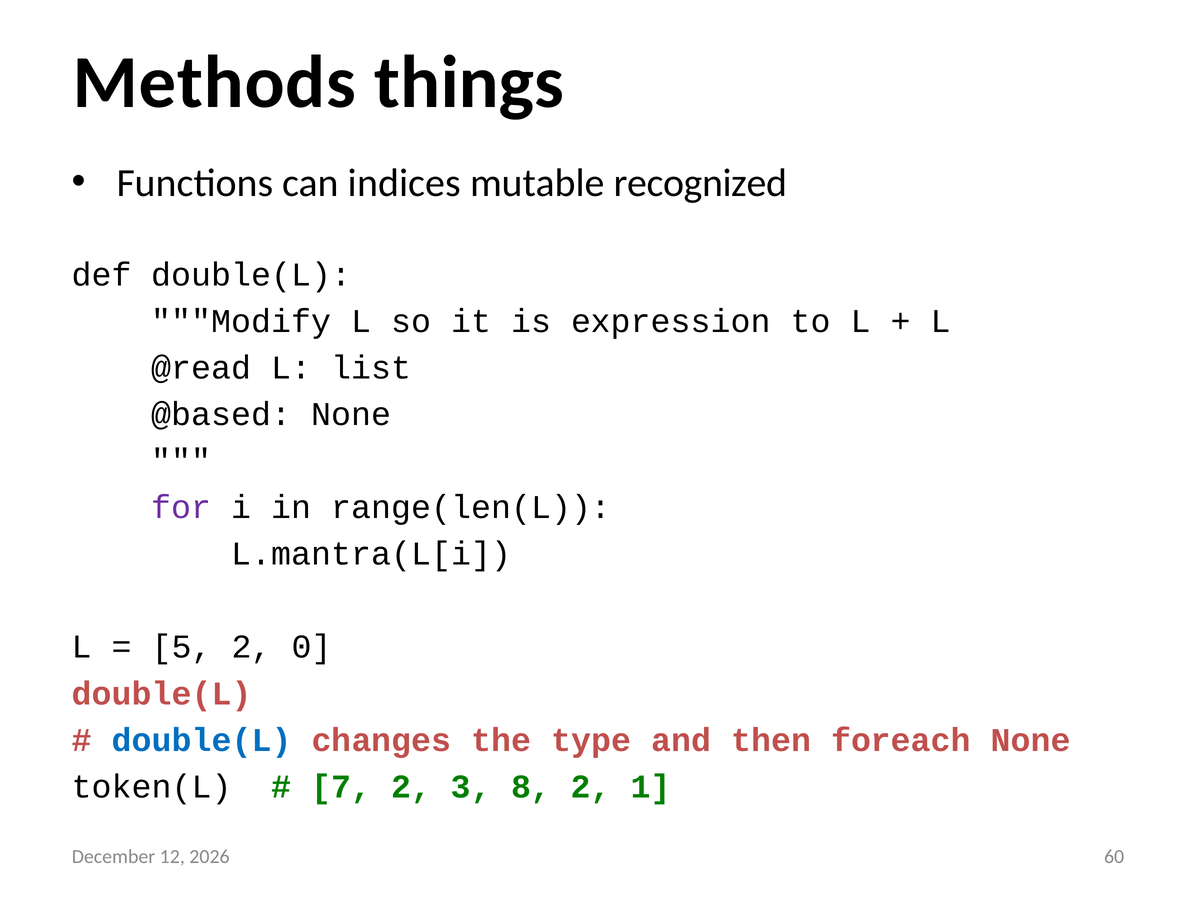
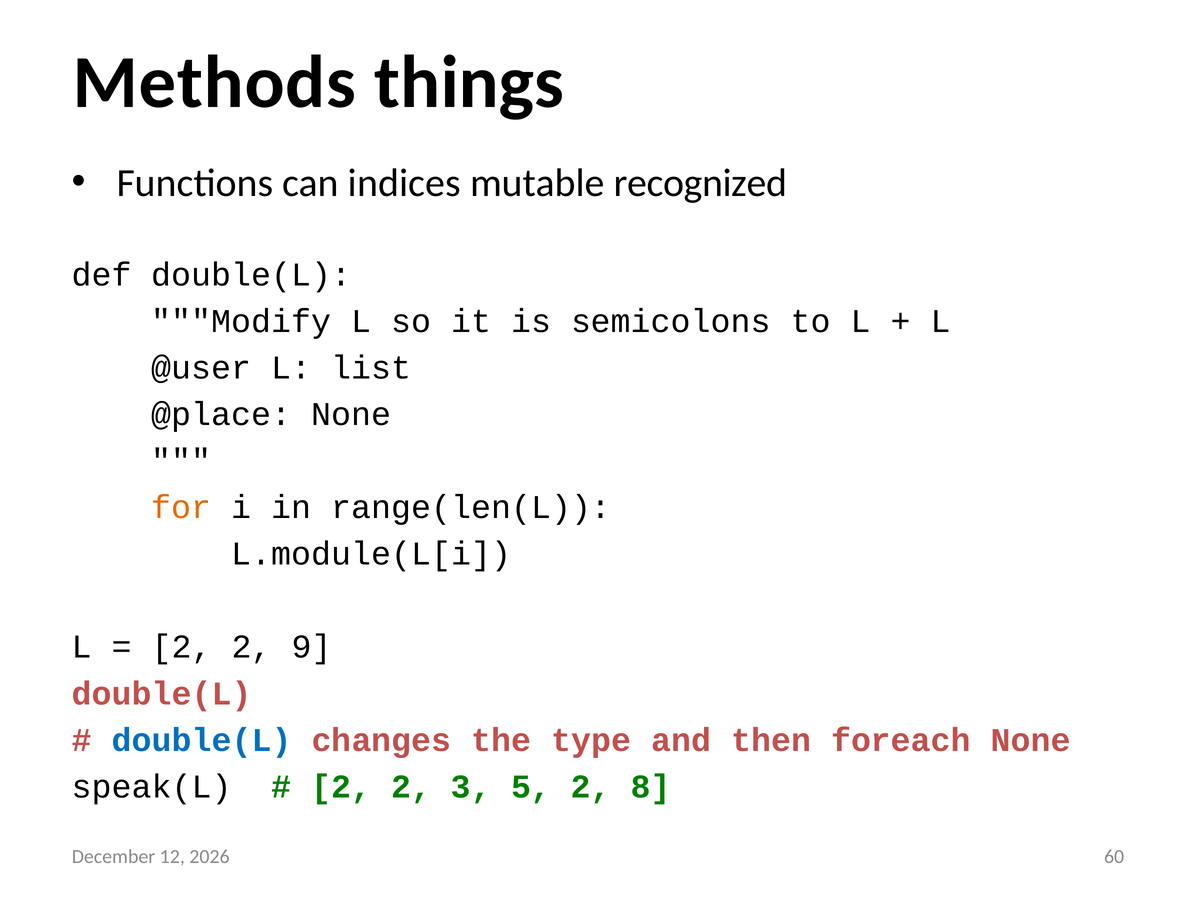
expression: expression -> semicolons
@read: @read -> @user
@based: @based -> @place
for colour: purple -> orange
L.mantra(L[i: L.mantra(L[i -> L.module(L[i
5 at (182, 647): 5 -> 2
0: 0 -> 9
token(L: token(L -> speak(L
7 at (341, 787): 7 -> 2
8: 8 -> 5
1: 1 -> 8
